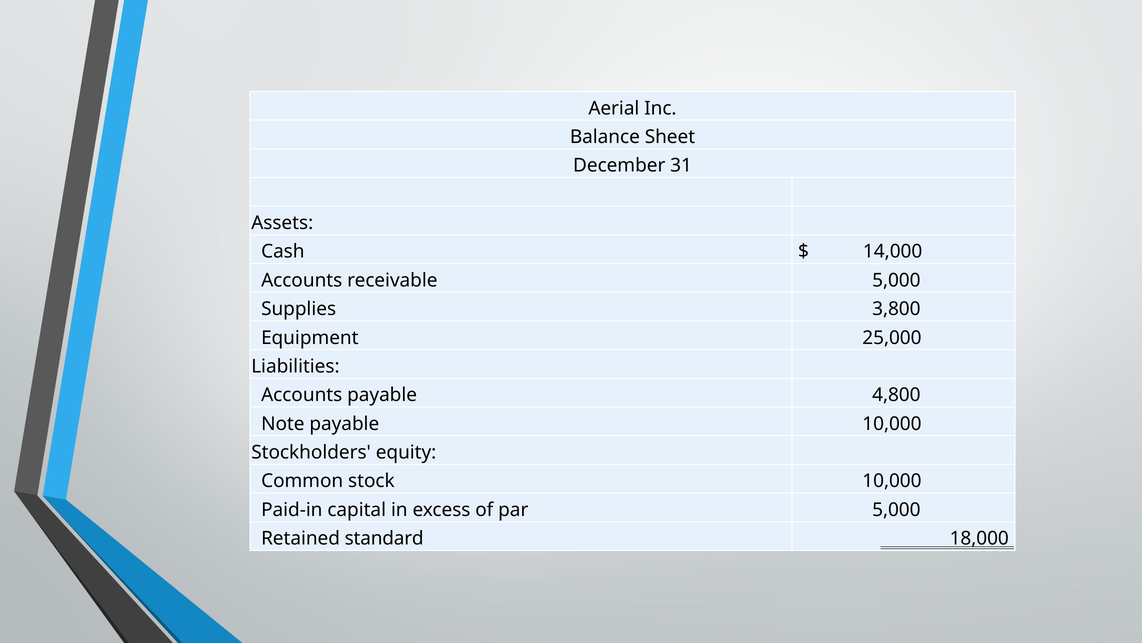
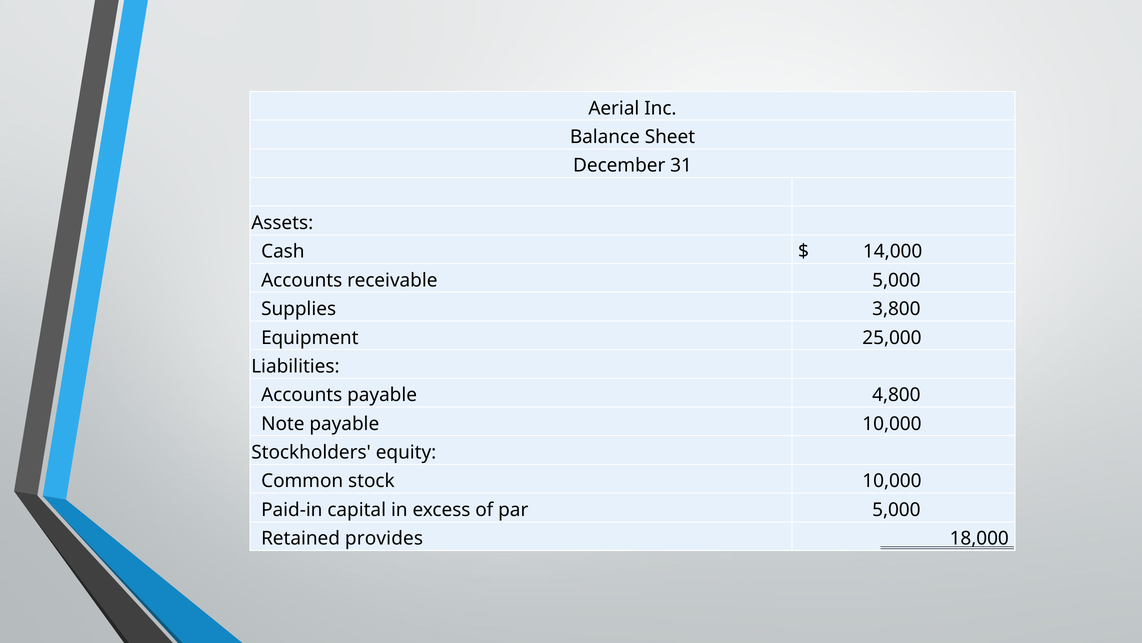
standard: standard -> provides
